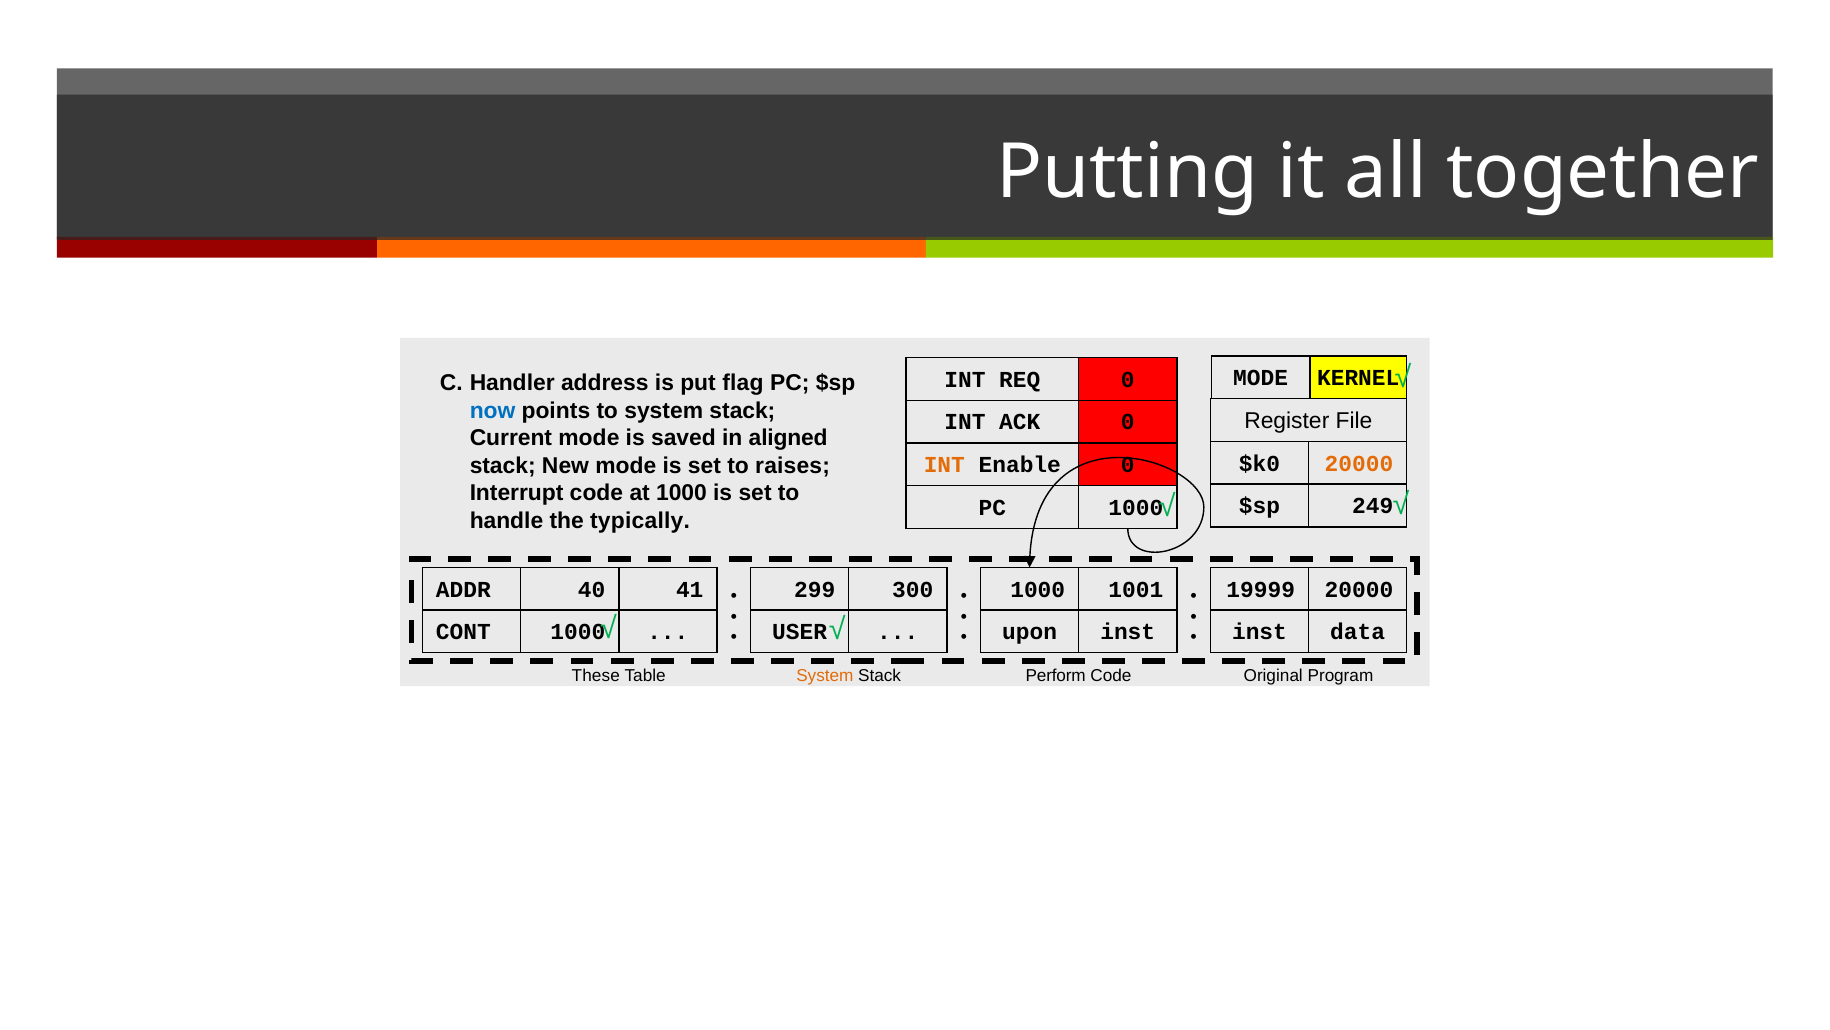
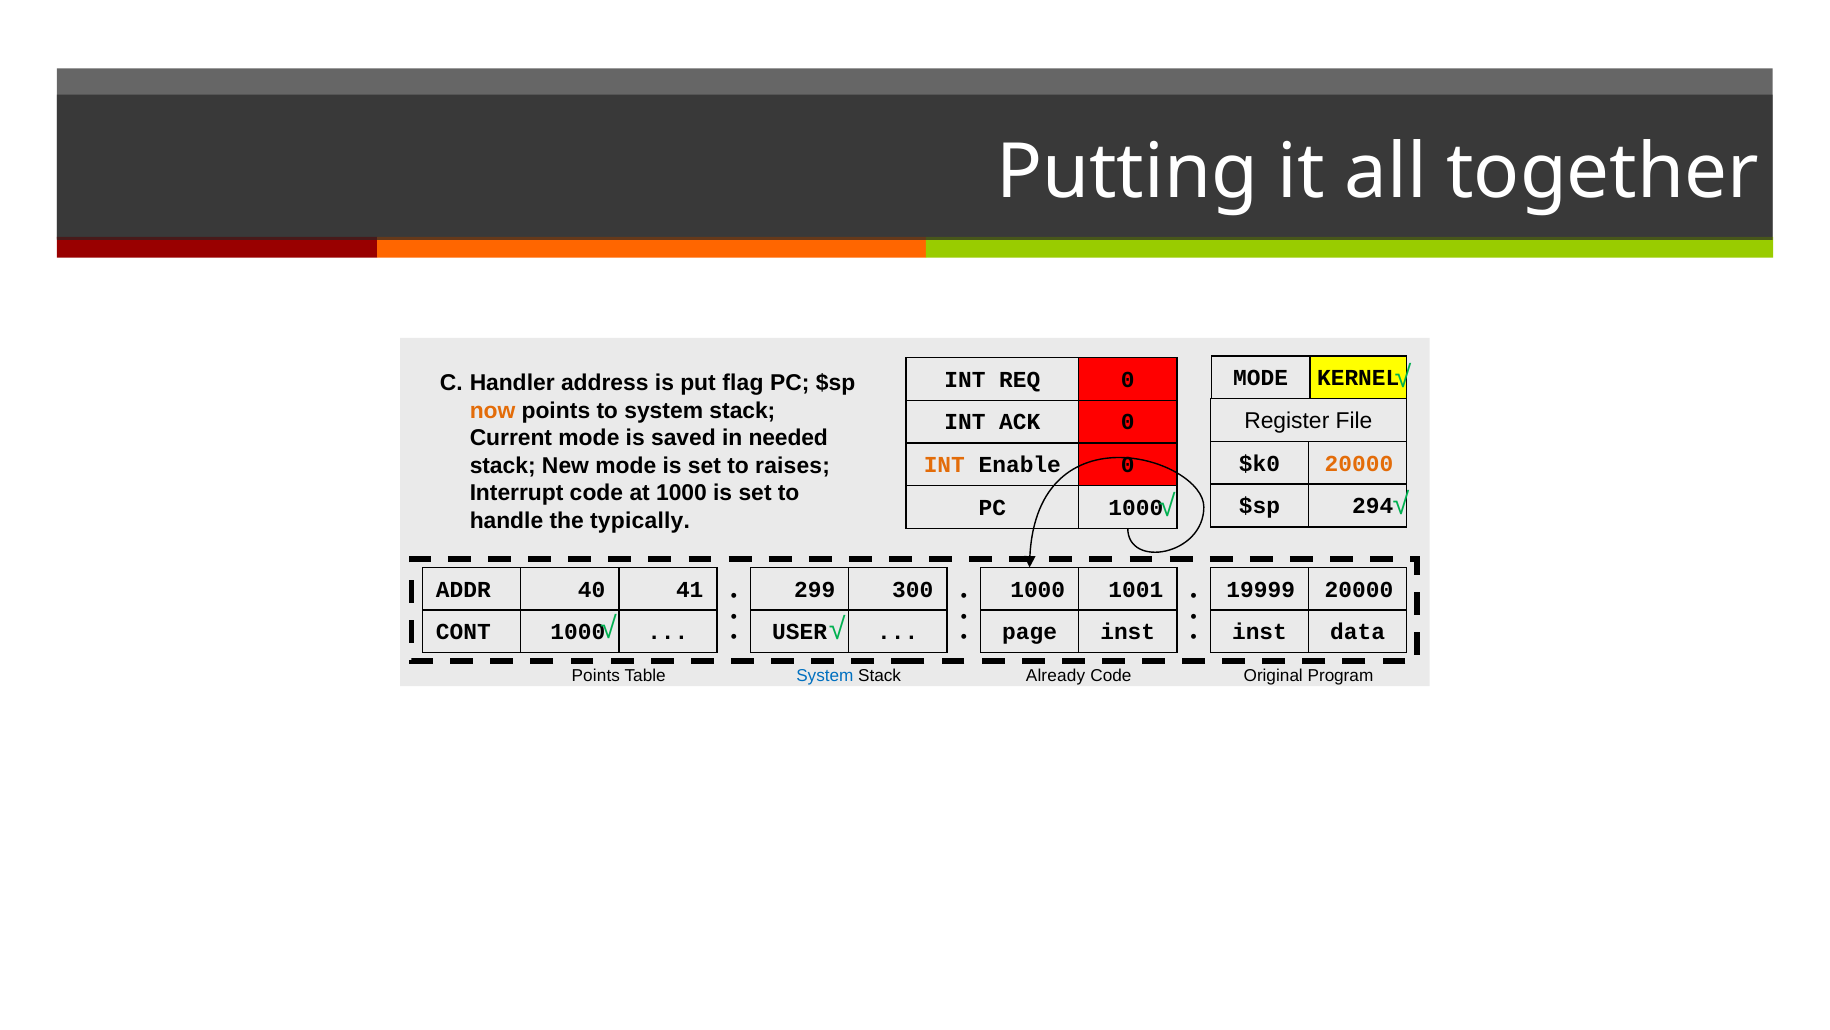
now colour: blue -> orange
aligned: aligned -> needed
249: 249 -> 294
upon: upon -> page
These at (596, 676): These -> Points
System at (825, 676) colour: orange -> blue
Perform: Perform -> Already
